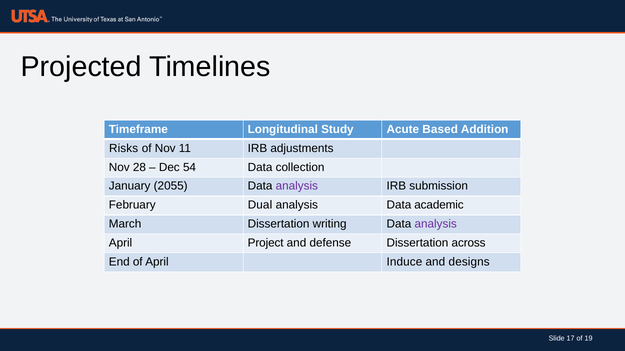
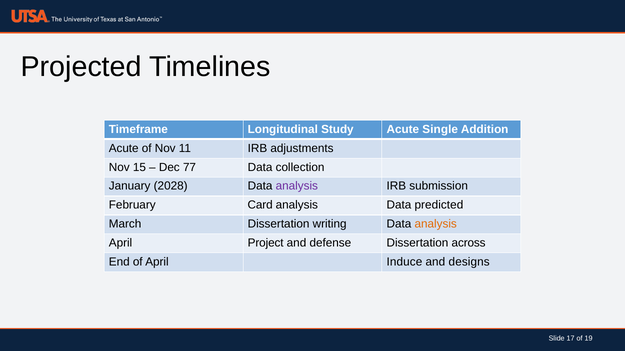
Based: Based -> Single
Risks at (124, 148): Risks -> Acute
28: 28 -> 15
54: 54 -> 77
2055: 2055 -> 2028
Dual: Dual -> Card
academic: academic -> predicted
analysis at (436, 224) colour: purple -> orange
